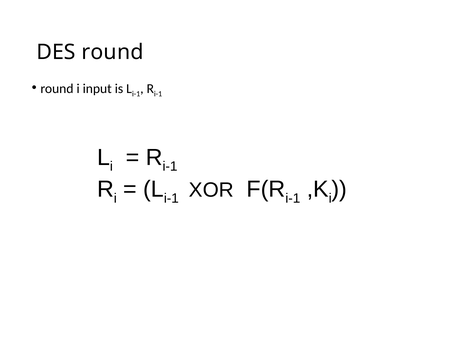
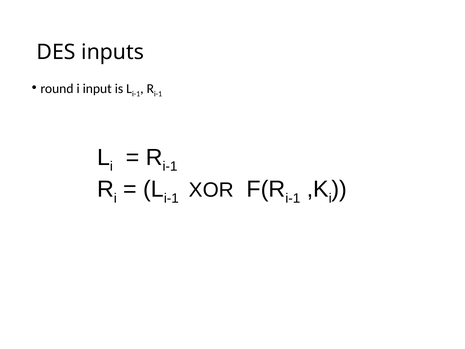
DES round: round -> inputs
